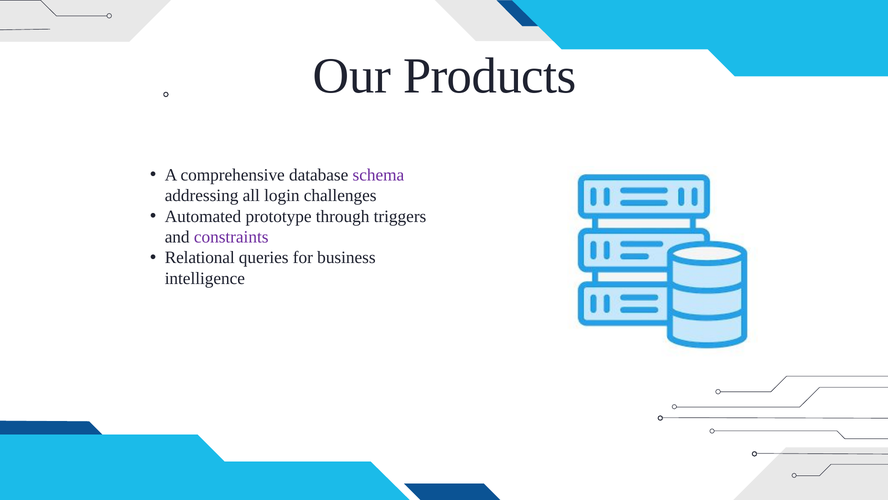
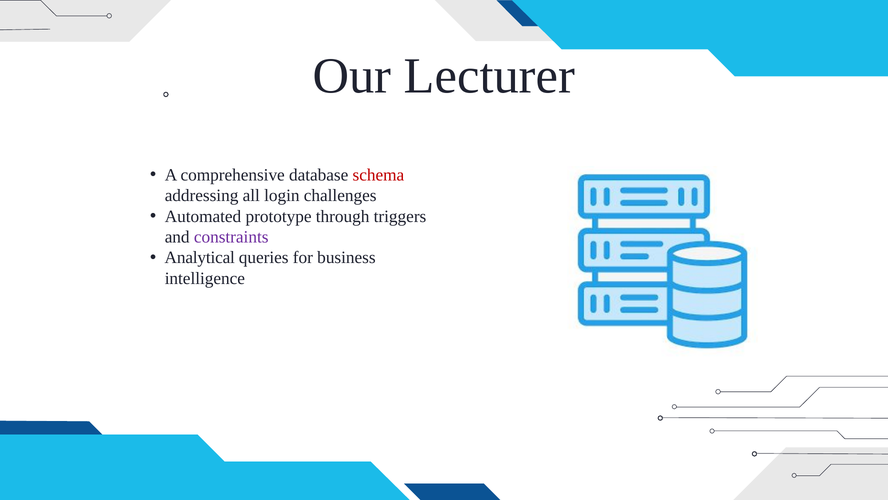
Products: Products -> Lecturer
schema colour: purple -> red
Relational: Relational -> Analytical
